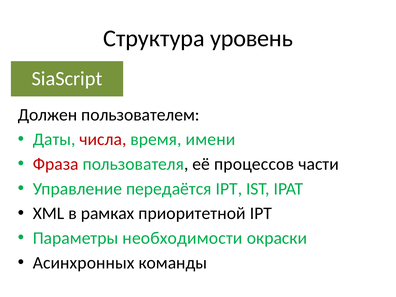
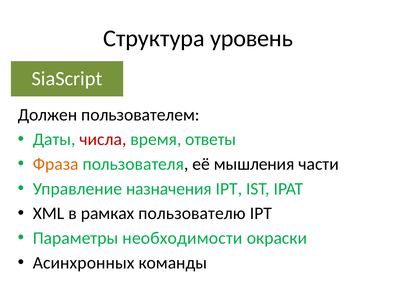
имени: имени -> ответы
Фраза colour: red -> orange
процессов: процессов -> мышления
передаётся: передаётся -> назначения
приоритетной: приоритетной -> пользователю
